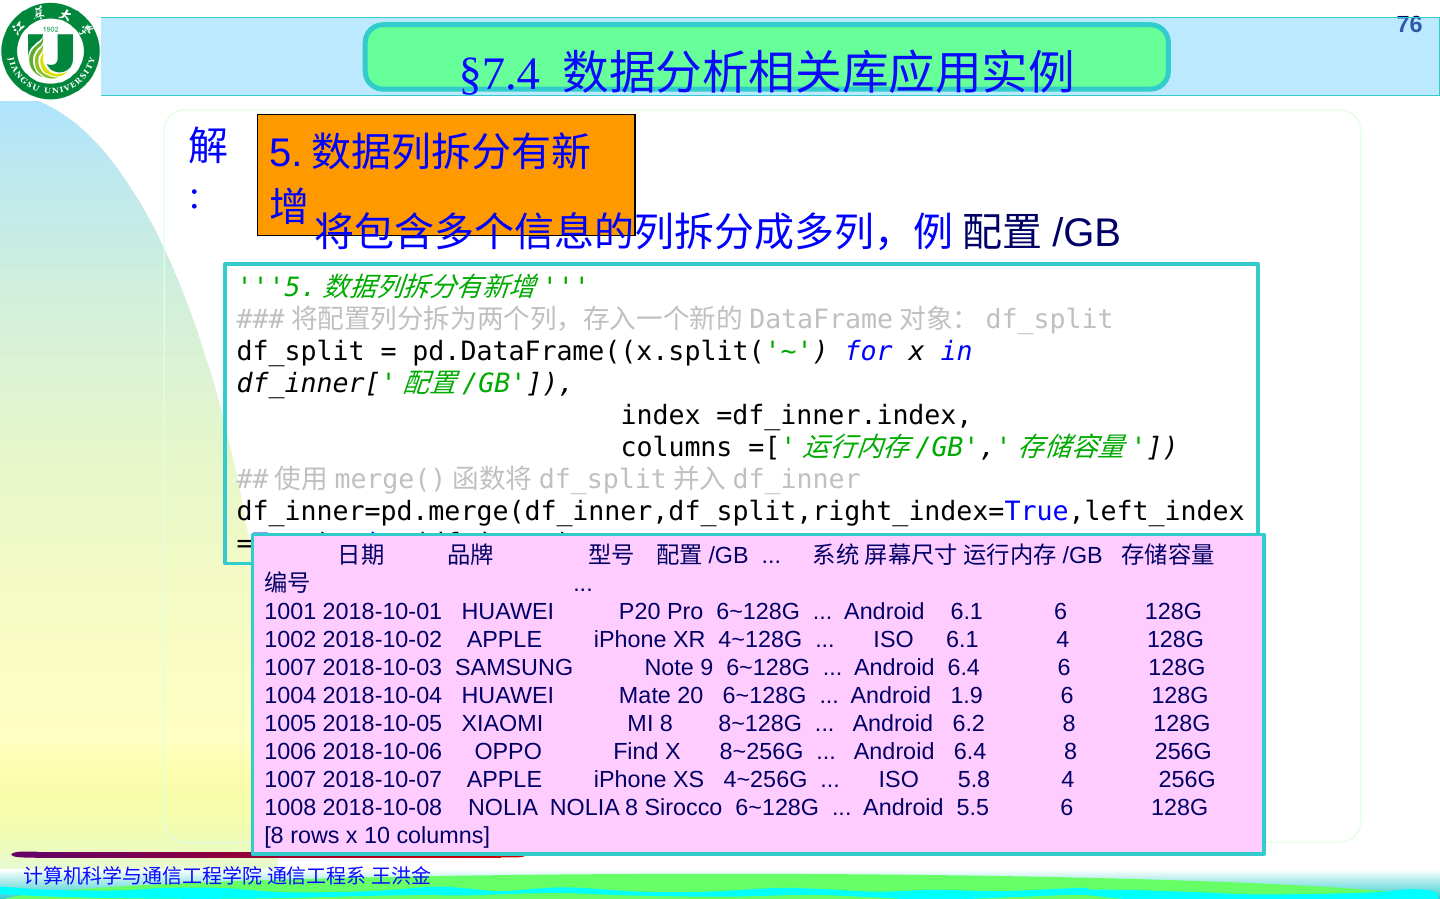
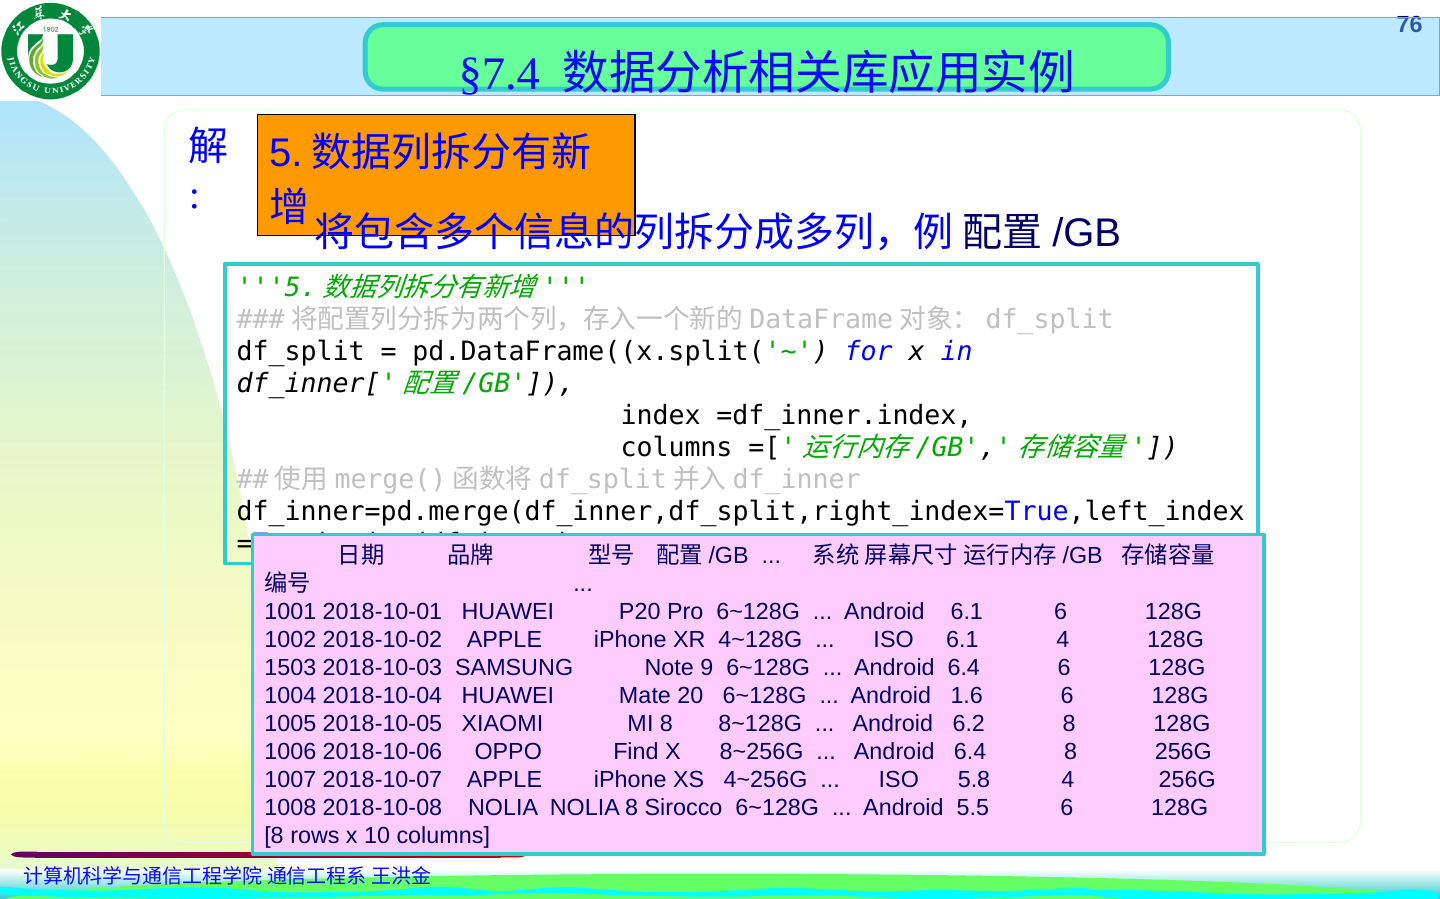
1007 at (290, 668): 1007 -> 1503
1.9: 1.9 -> 1.6
